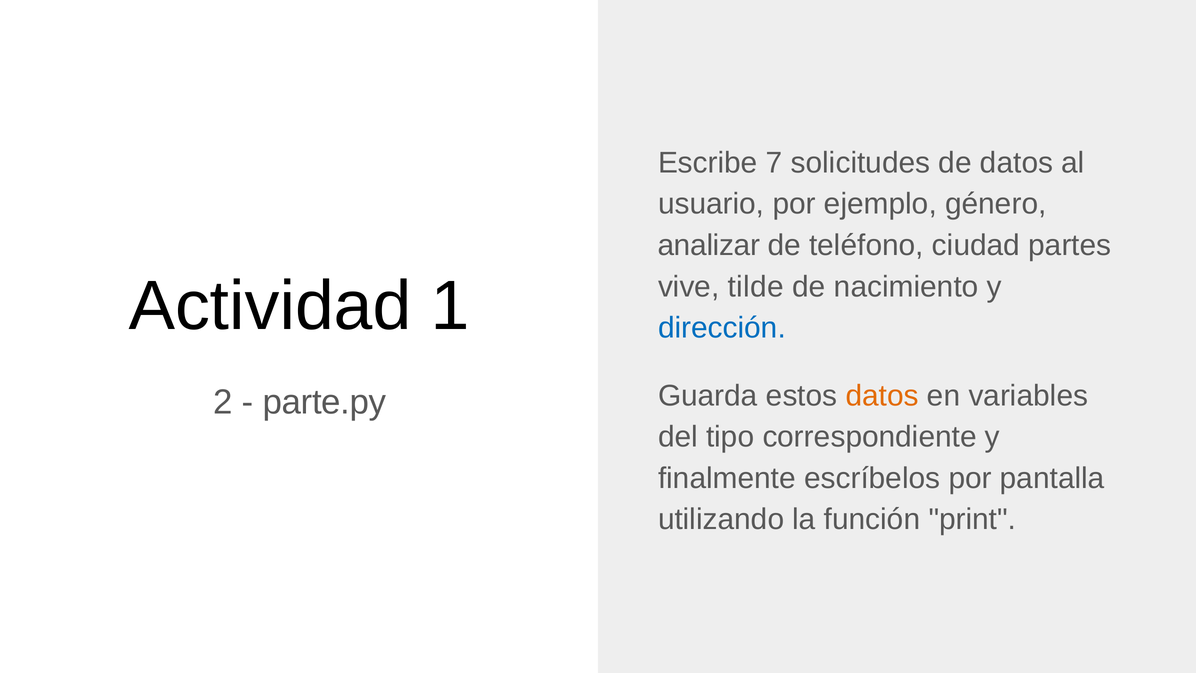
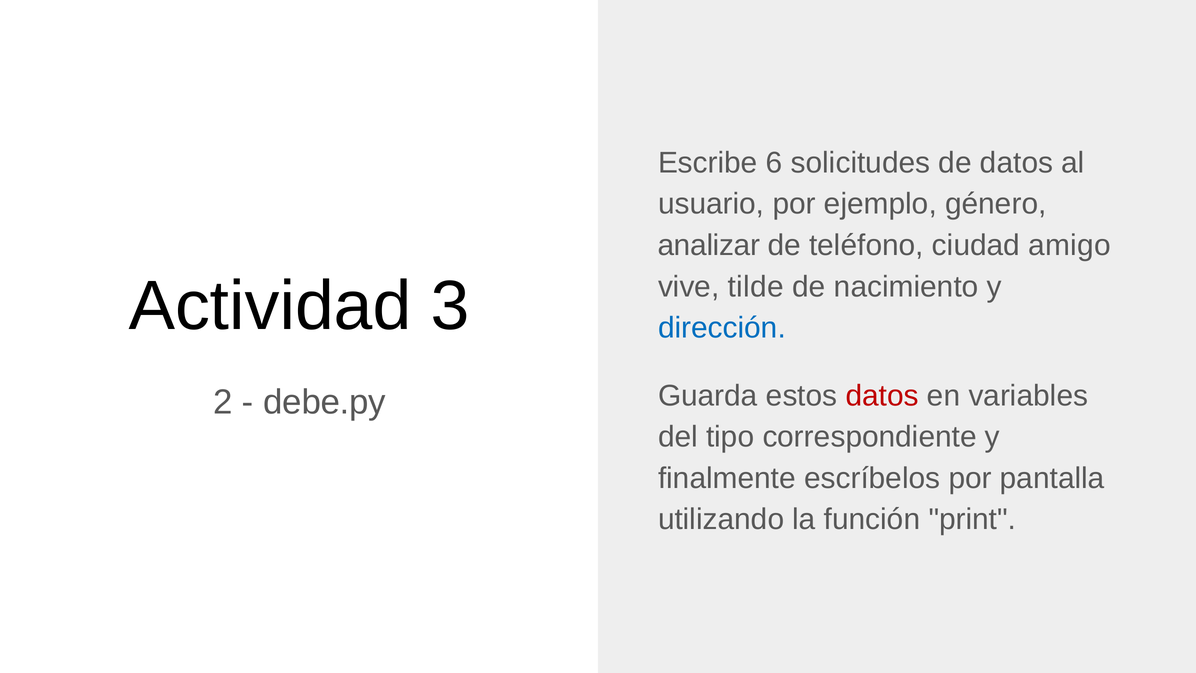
7: 7 -> 6
partes: partes -> amigo
1: 1 -> 3
datos at (882, 396) colour: orange -> red
parte.py: parte.py -> debe.py
